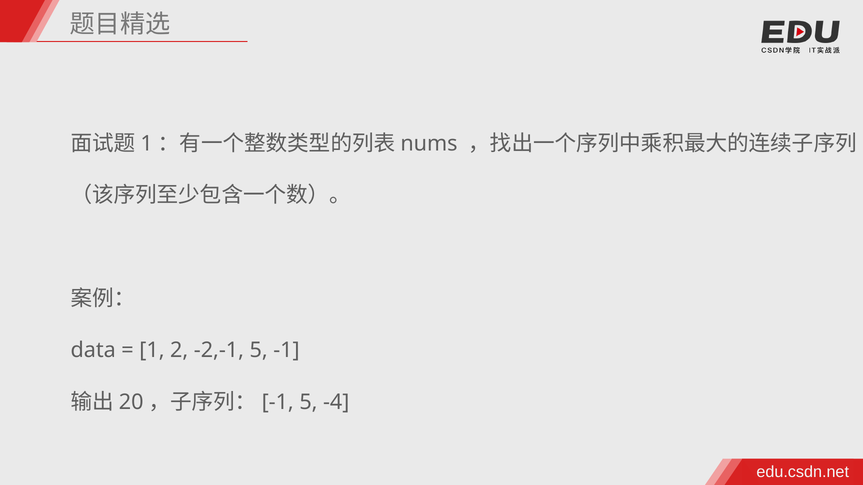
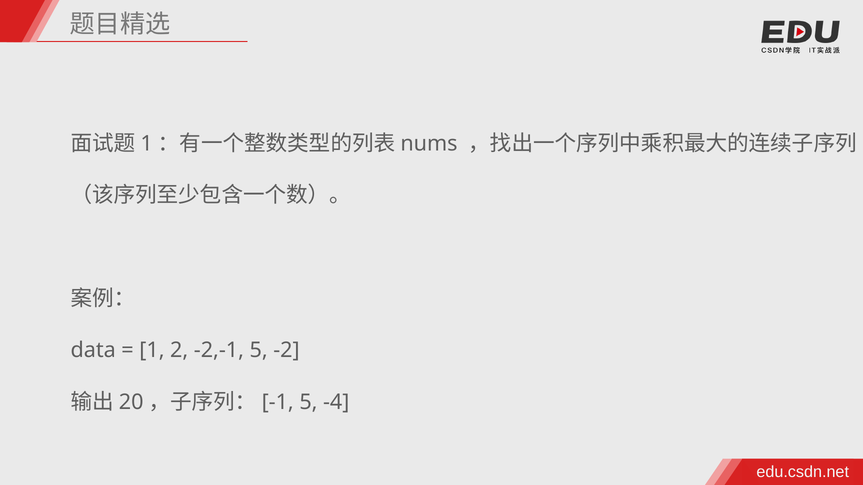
5 -1: -1 -> -2
